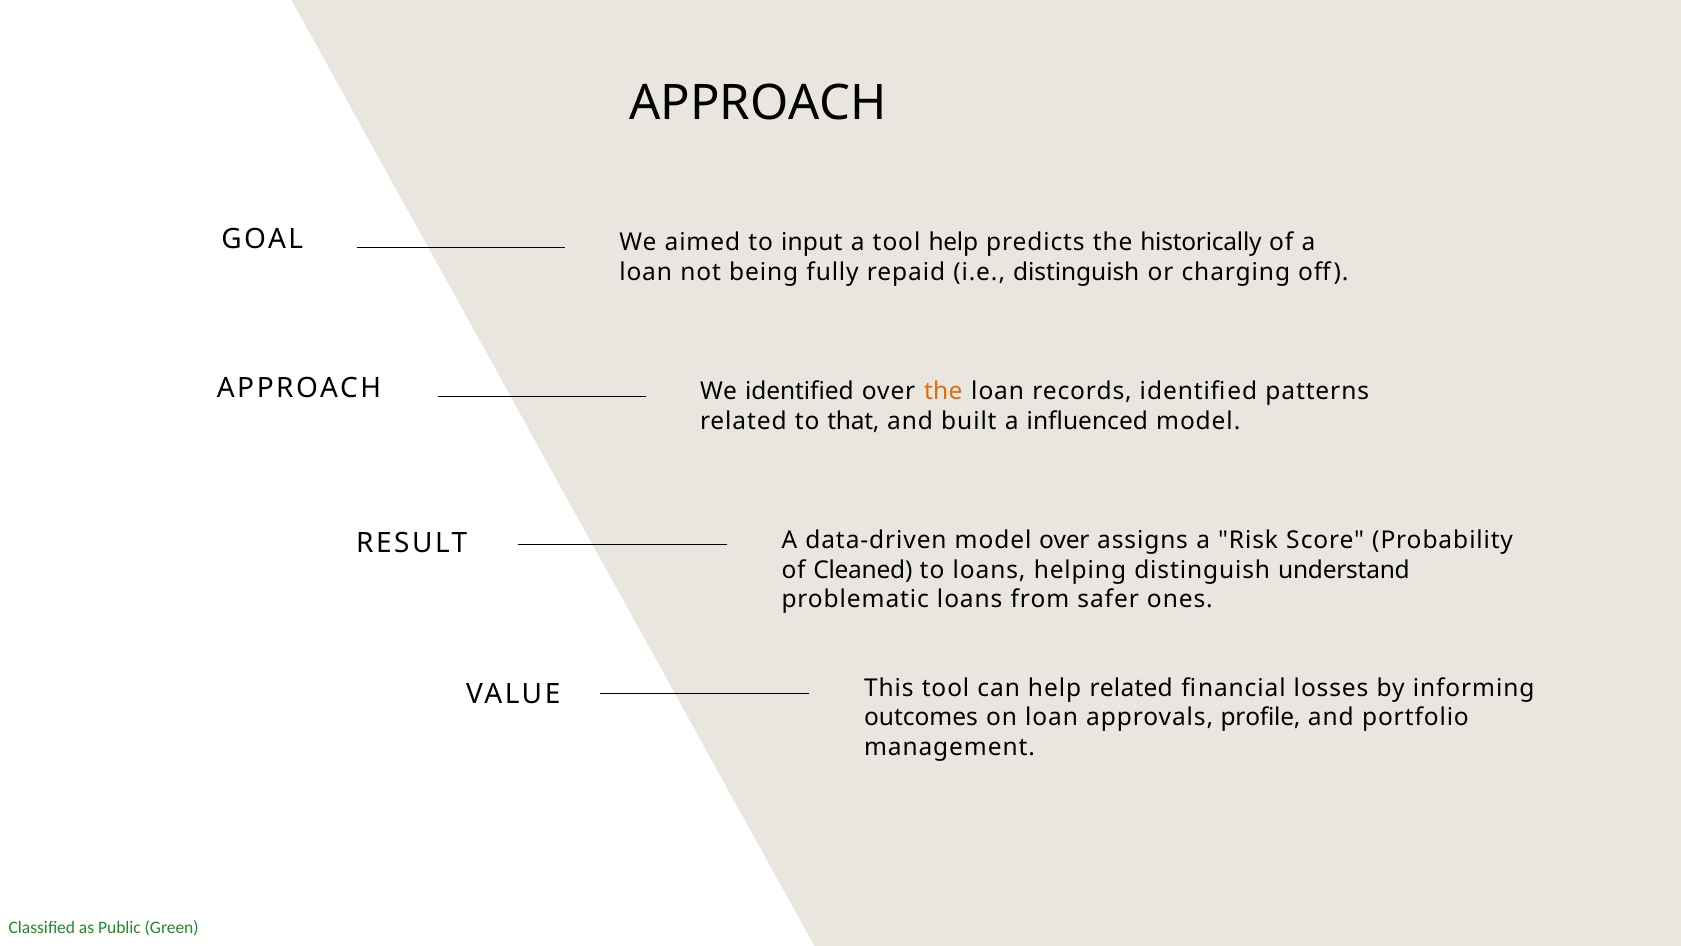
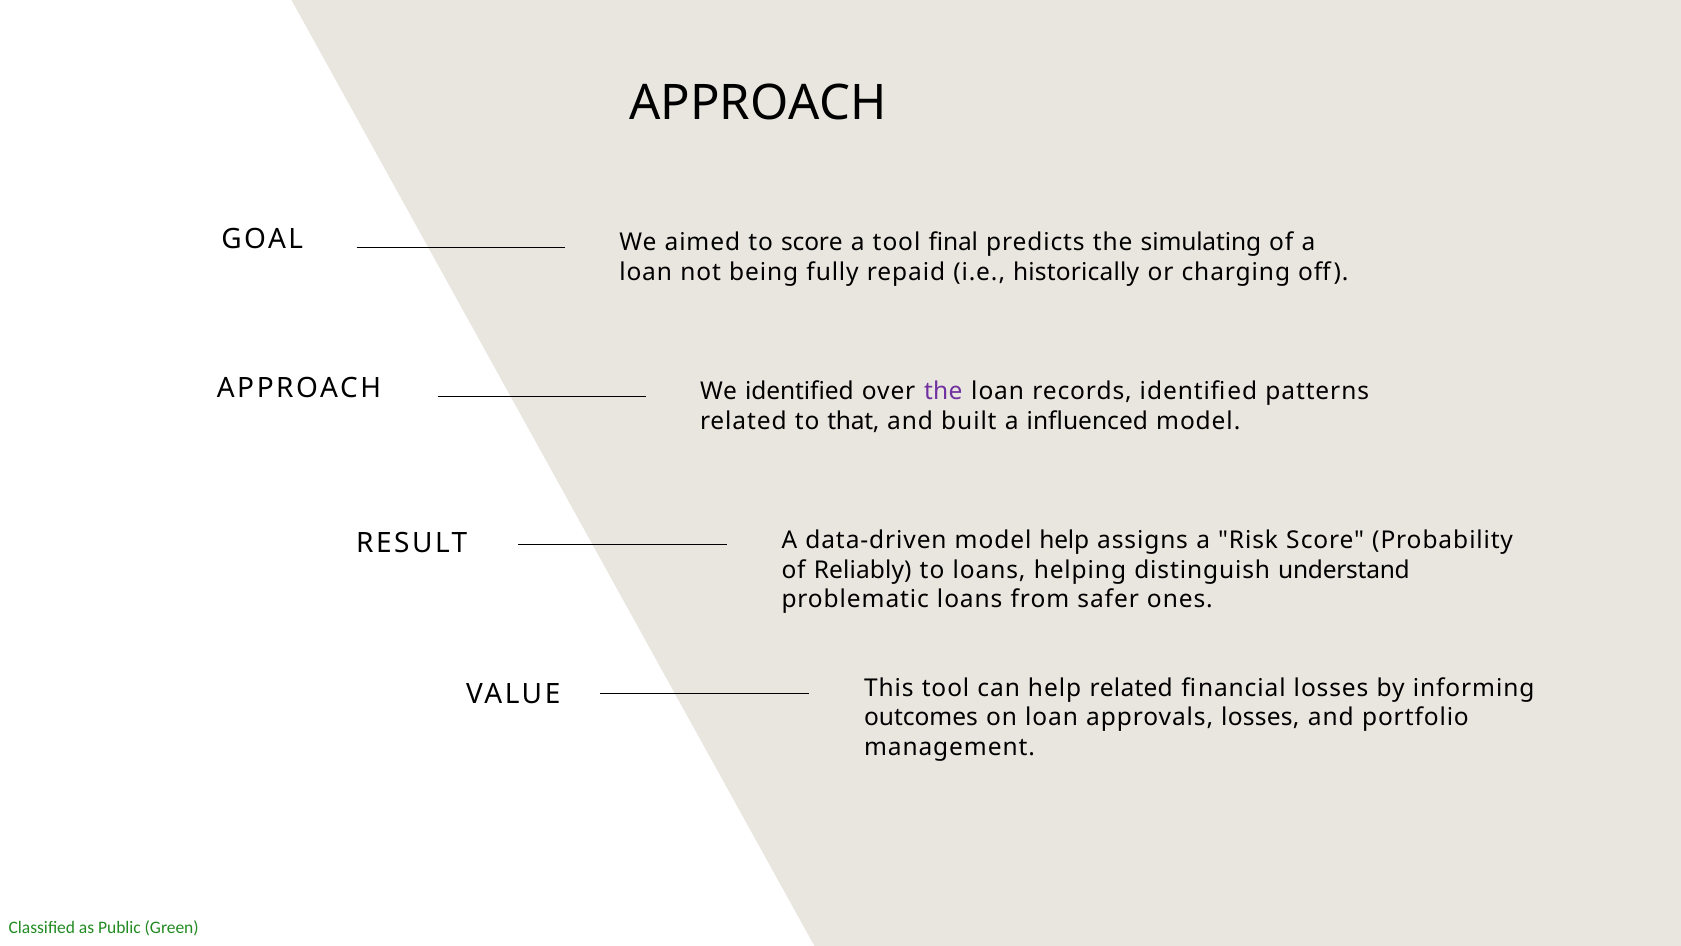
to input: input -> score
tool help: help -> final
historically: historically -> simulating
i.e distinguish: distinguish -> historically
the at (943, 391) colour: orange -> purple
model over: over -> help
Cleaned: Cleaned -> Reliably
approvals profile: profile -> losses
